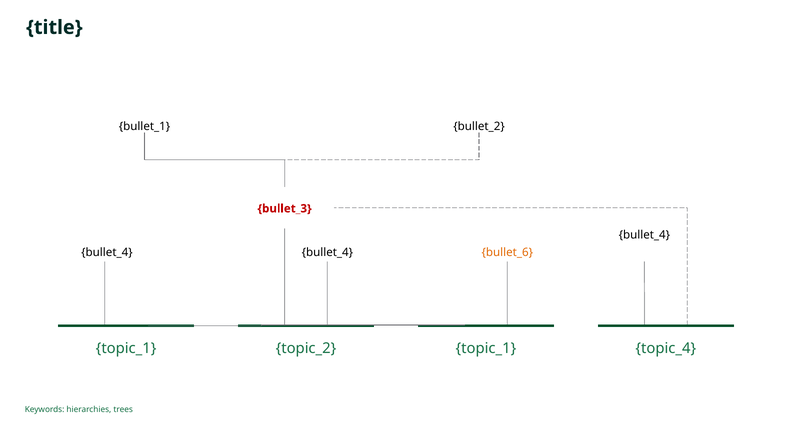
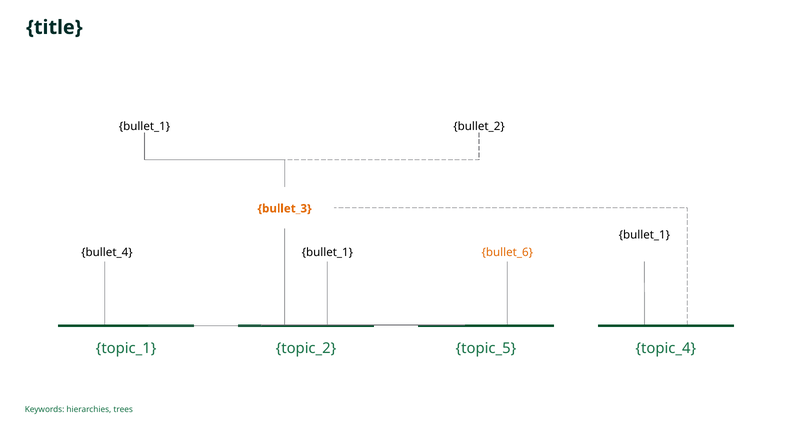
bullet_3 colour: red -> orange
bullet_4 at (644, 235): bullet_4 -> bullet_1
bullet_4 at (327, 252): bullet_4 -> bullet_1
topic_1: topic_1 -> topic_5
